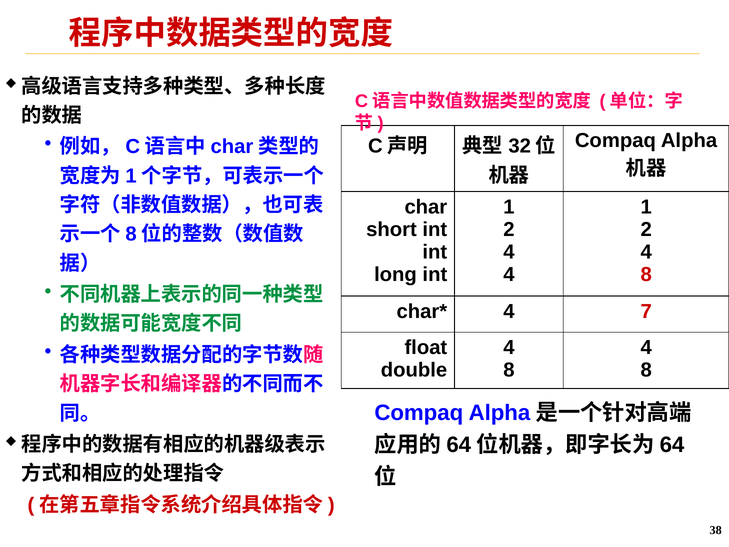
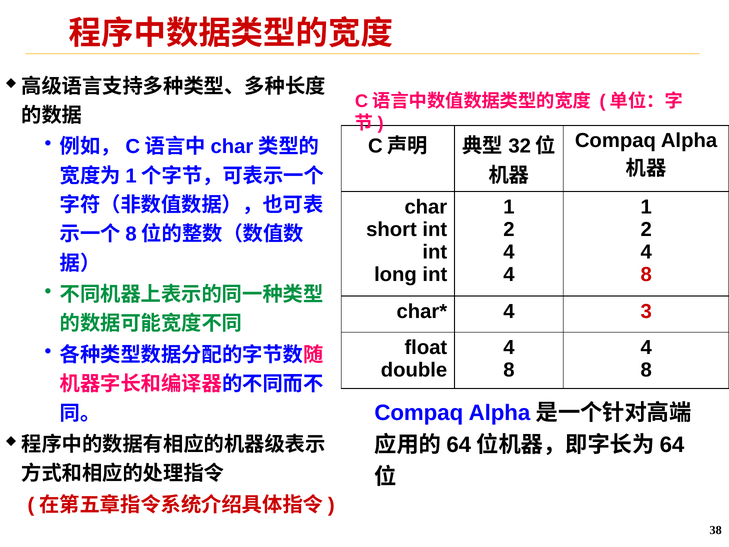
7: 7 -> 3
